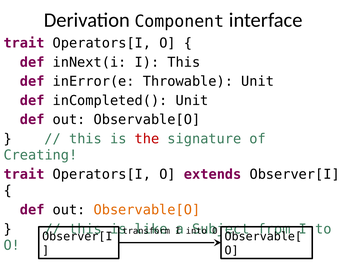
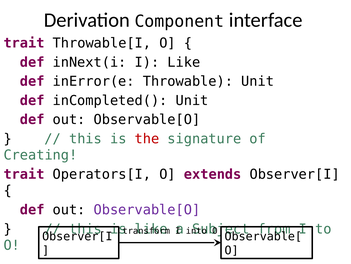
Operators[I at (102, 43): Operators[I -> Throwable[I
I This: This -> Like
Observable[O at (147, 209) colour: orange -> purple
